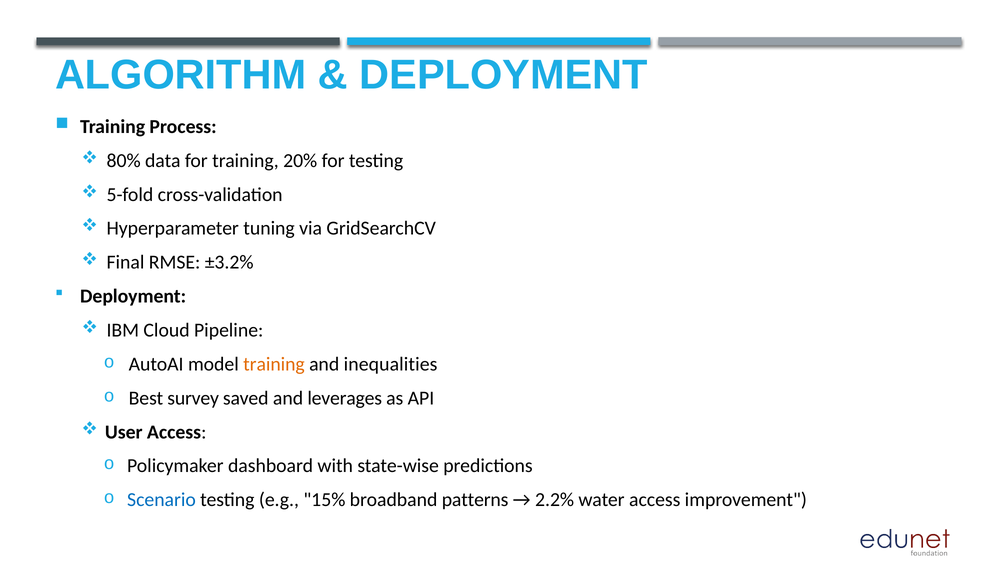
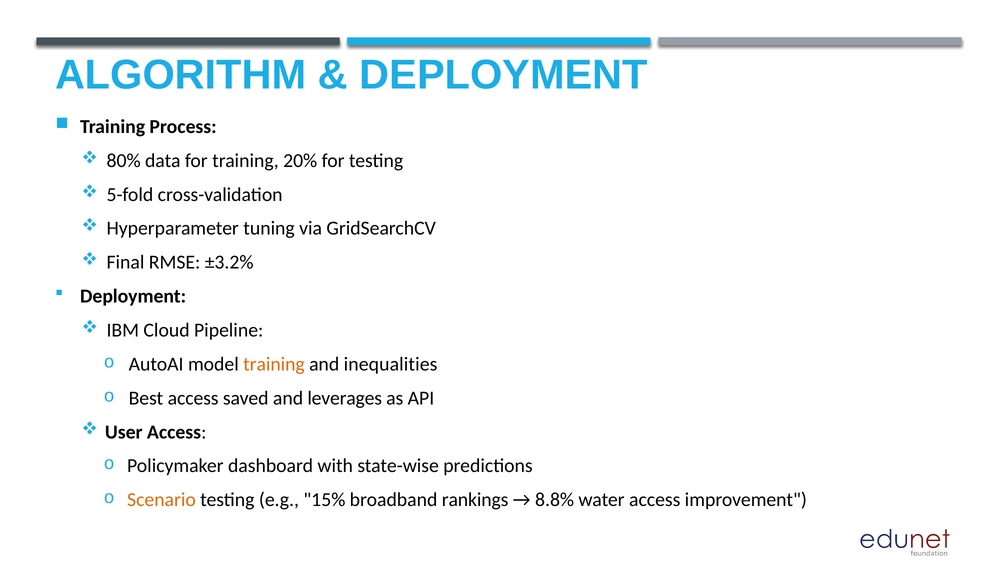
Best survey: survey -> access
Scenario colour: blue -> orange
patterns: patterns -> rankings
2.2%: 2.2% -> 8.8%
